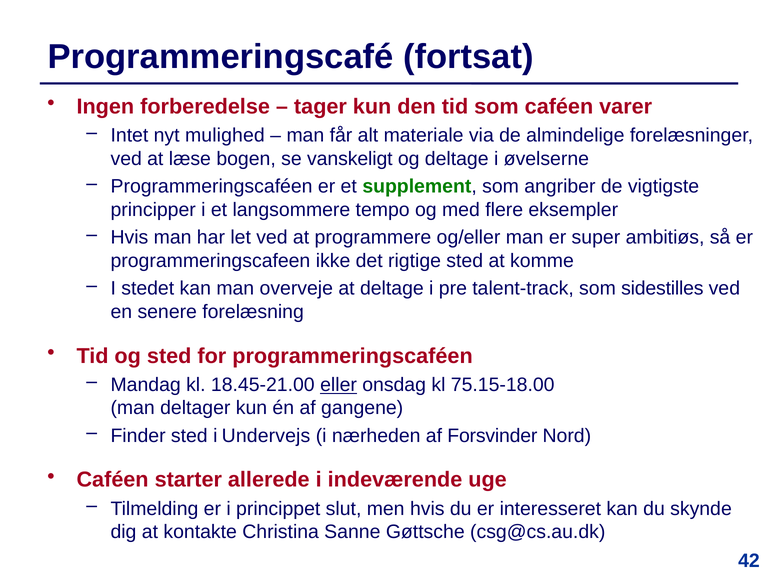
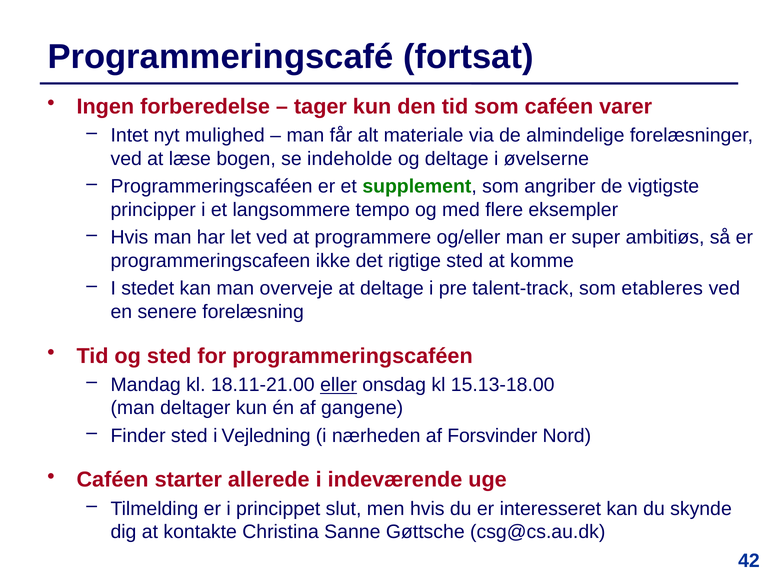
vanskeligt: vanskeligt -> indeholde
sidestilles: sidestilles -> etableres
18.45-21.00: 18.45-21.00 -> 18.11-21.00
75.15-18.00: 75.15-18.00 -> 15.13-18.00
Undervejs: Undervejs -> Vejledning
